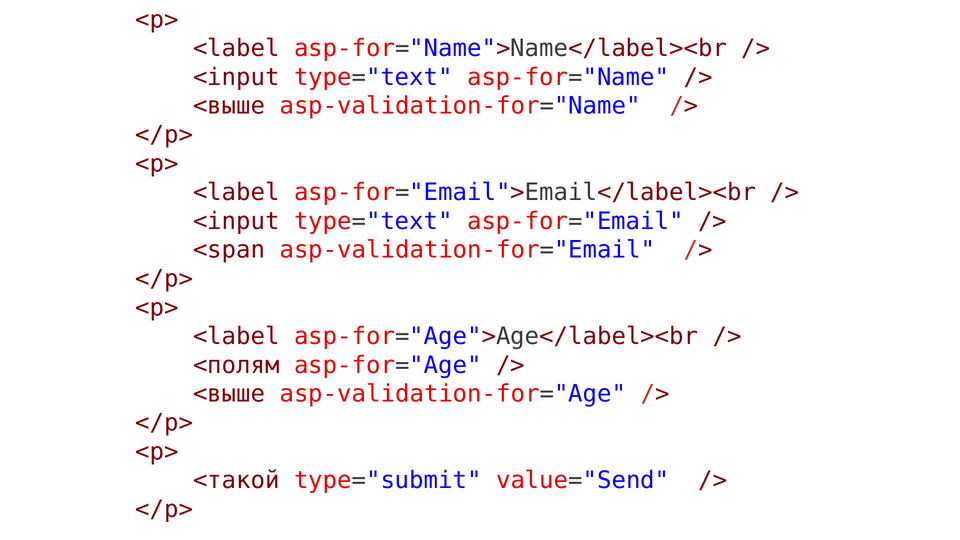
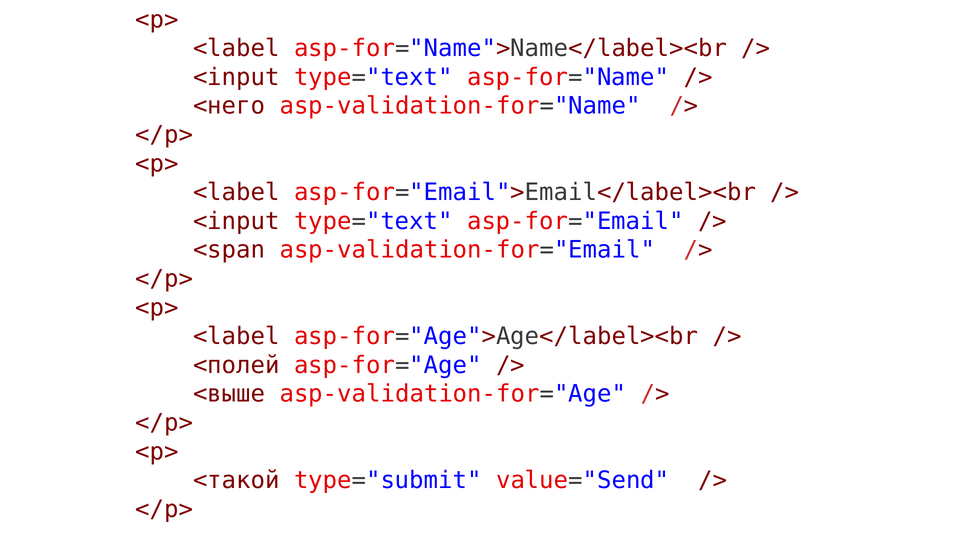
<выше at (229, 106): <выше -> <него
<полям: <полям -> <полей
